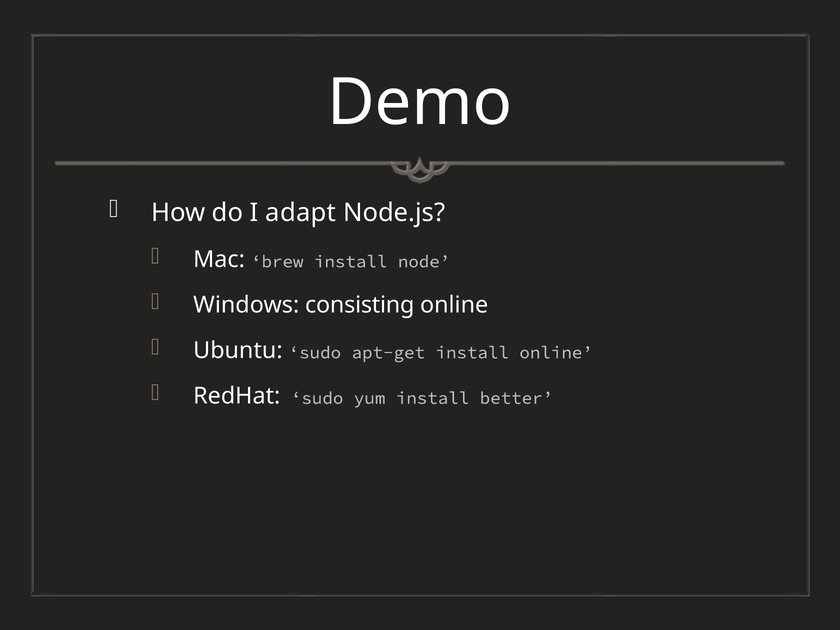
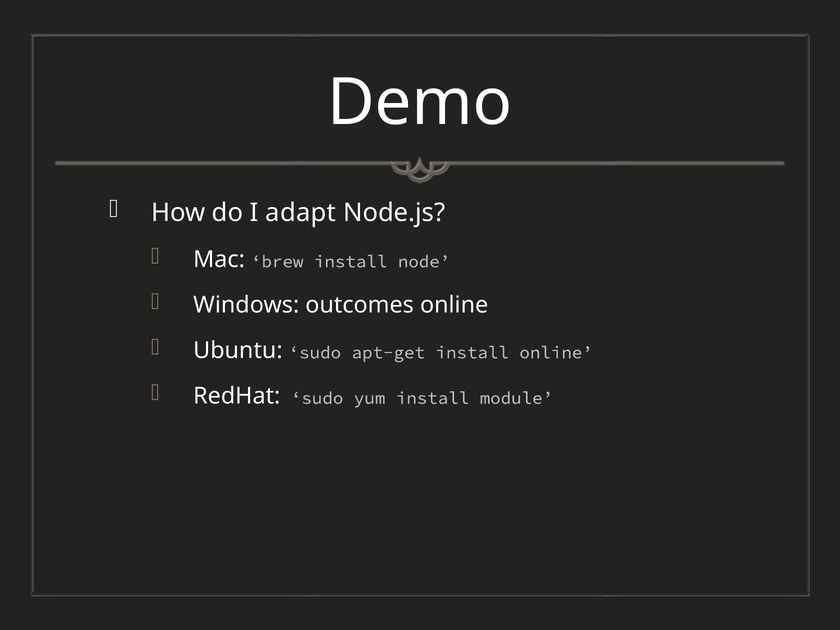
consisting: consisting -> outcomes
better: better -> module
